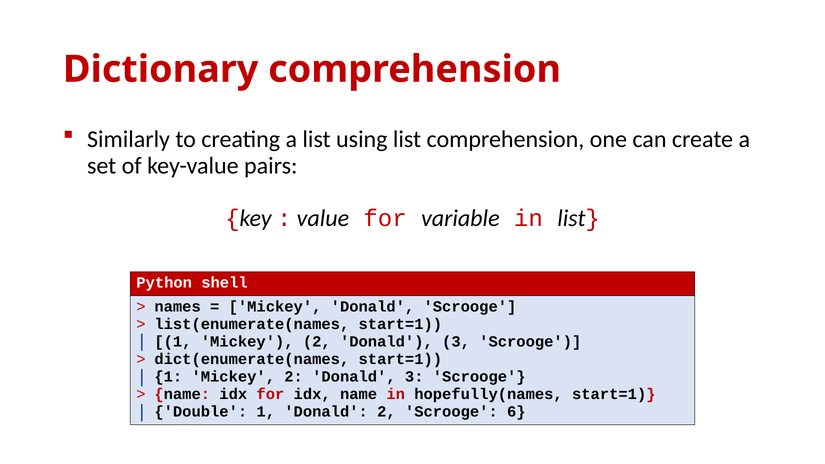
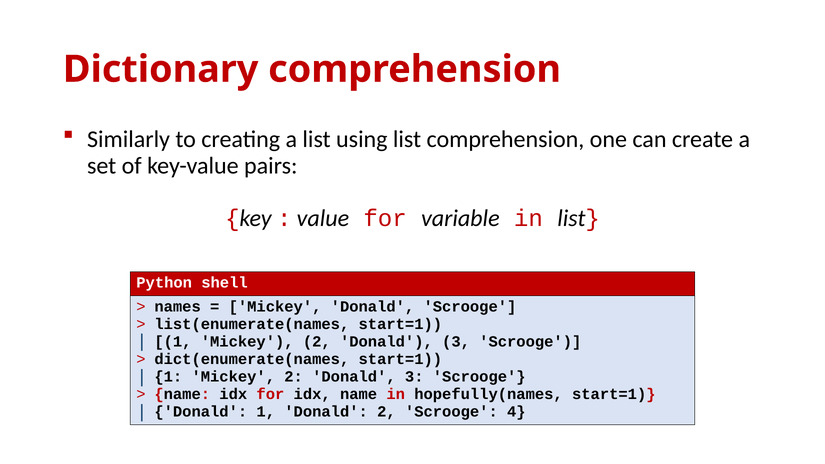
Double at (201, 412): Double -> Donald
6: 6 -> 4
